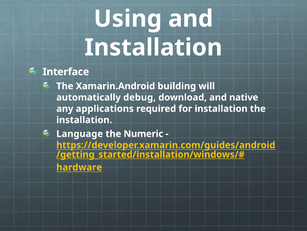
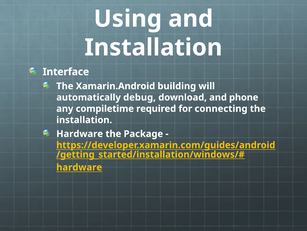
native: native -> phone
applications: applications -> compiletime
for installation: installation -> connecting
Language at (80, 133): Language -> Hardware
Numeric: Numeric -> Package
